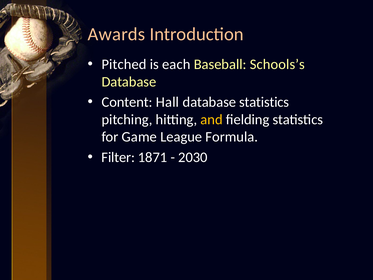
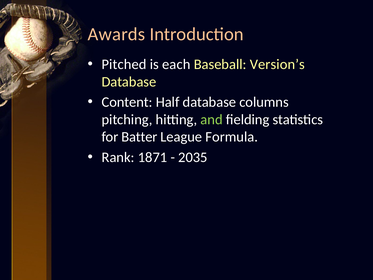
Schools’s: Schools’s -> Version’s
Hall: Hall -> Half
database statistics: statistics -> columns
and colour: yellow -> light green
Game: Game -> Batter
Filter: Filter -> Rank
2030: 2030 -> 2035
